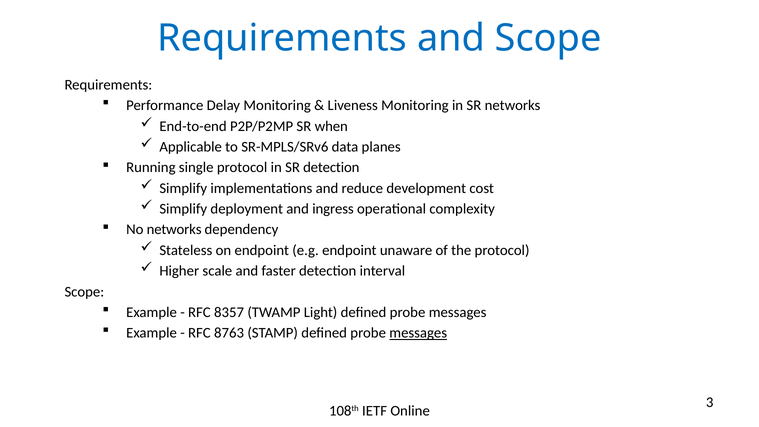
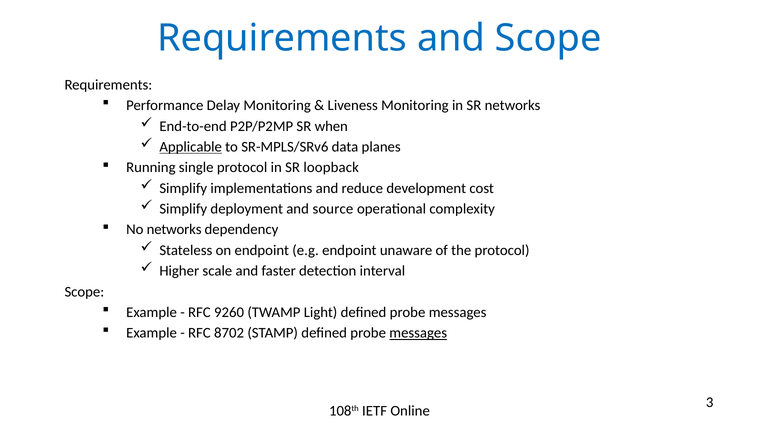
Applicable underline: none -> present
SR detection: detection -> loopback
ingress: ingress -> source
8357: 8357 -> 9260
8763: 8763 -> 8702
